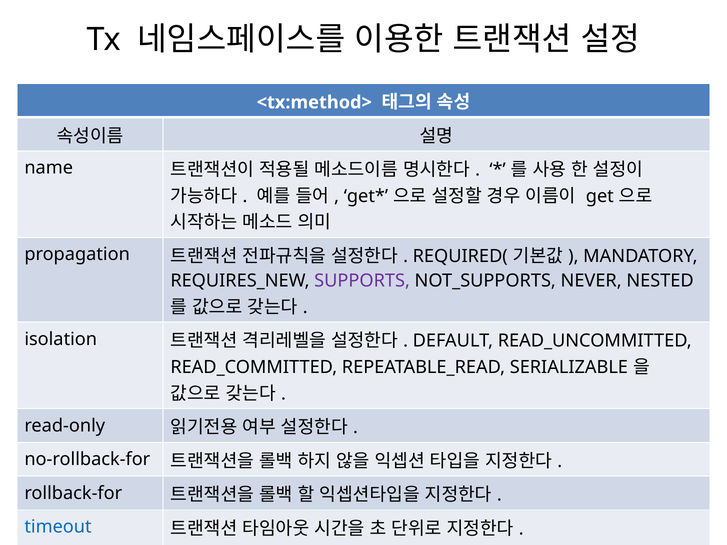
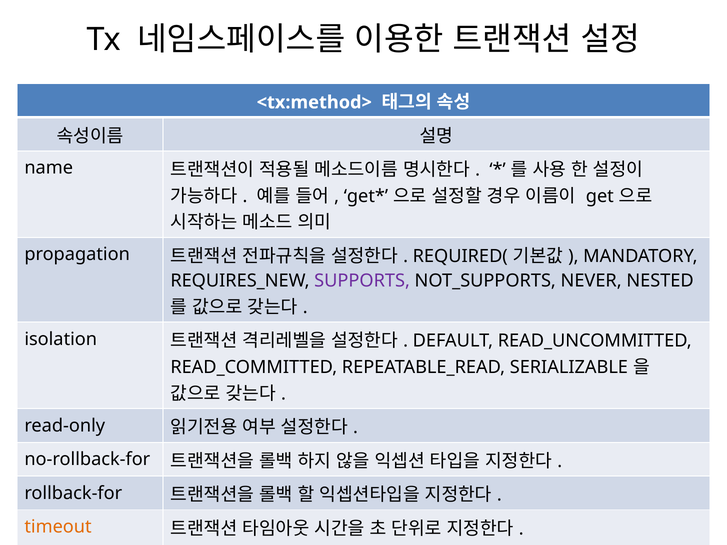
timeout colour: blue -> orange
